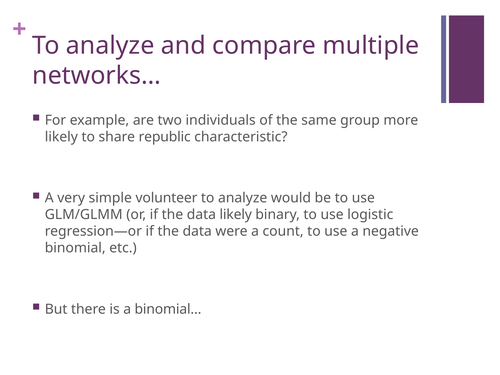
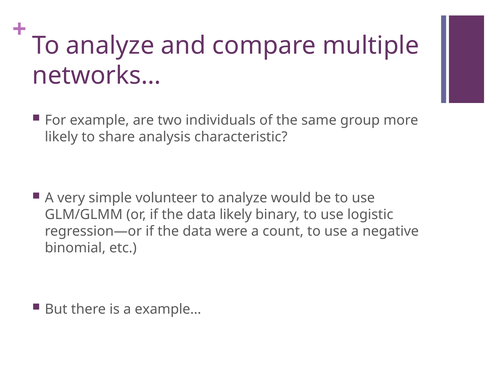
republic: republic -> analysis
binomial…: binomial… -> example…
